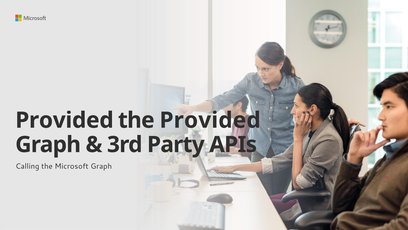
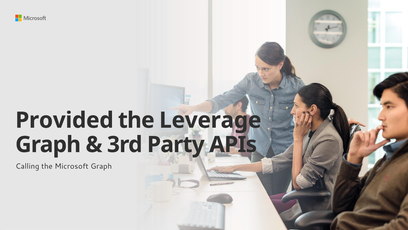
the Provided: Provided -> Leverage
